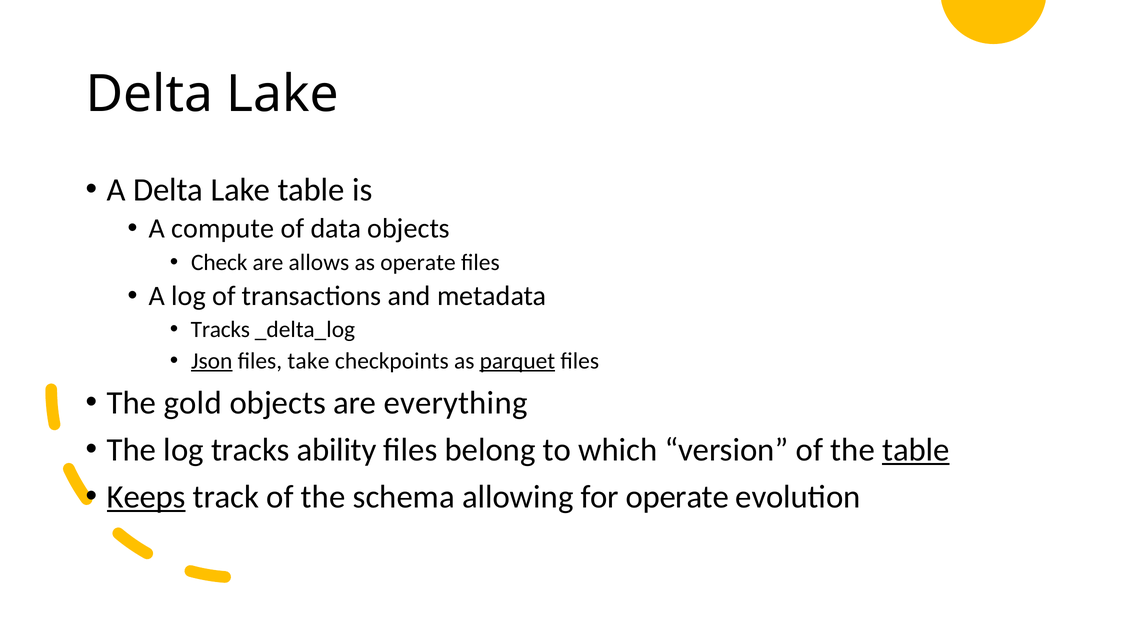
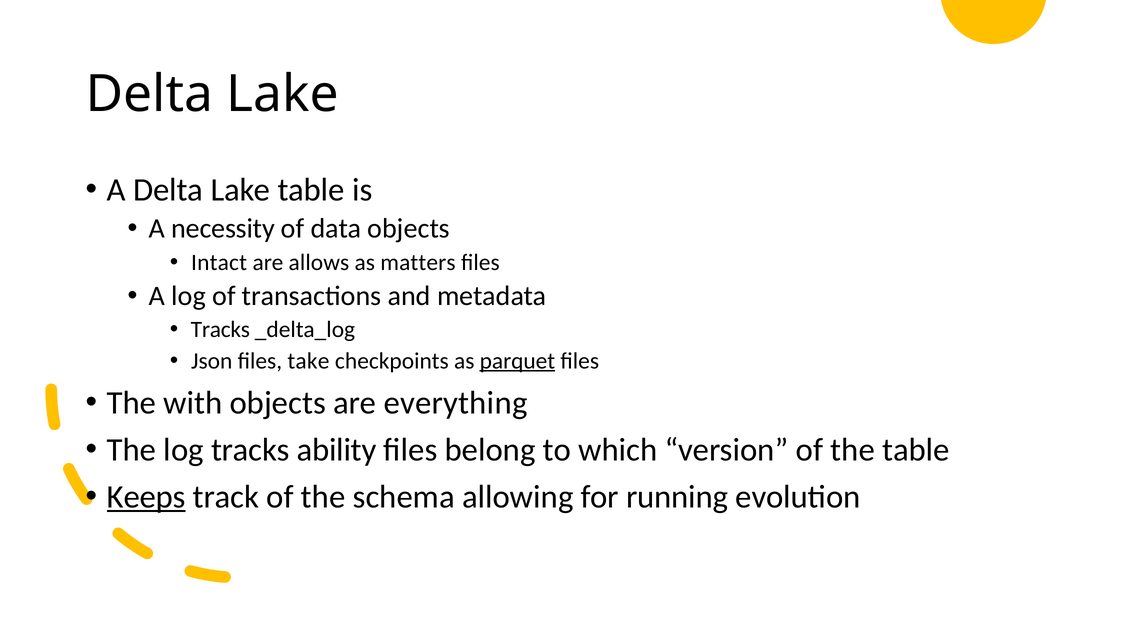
compute: compute -> necessity
Check: Check -> Intact
as operate: operate -> matters
Json underline: present -> none
gold: gold -> with
table at (916, 450) underline: present -> none
for operate: operate -> running
